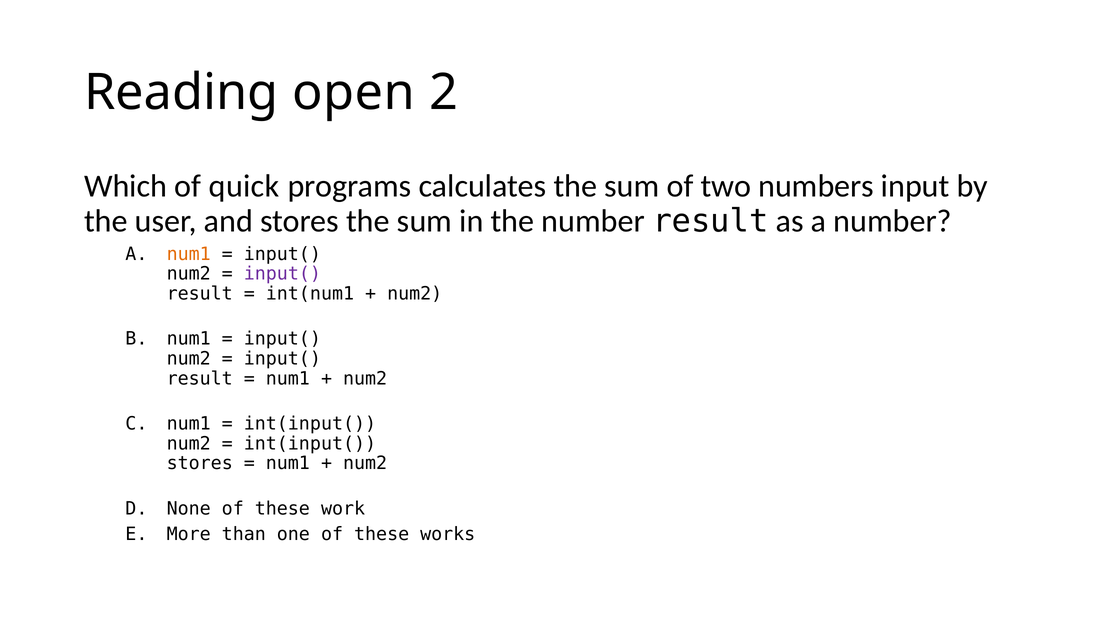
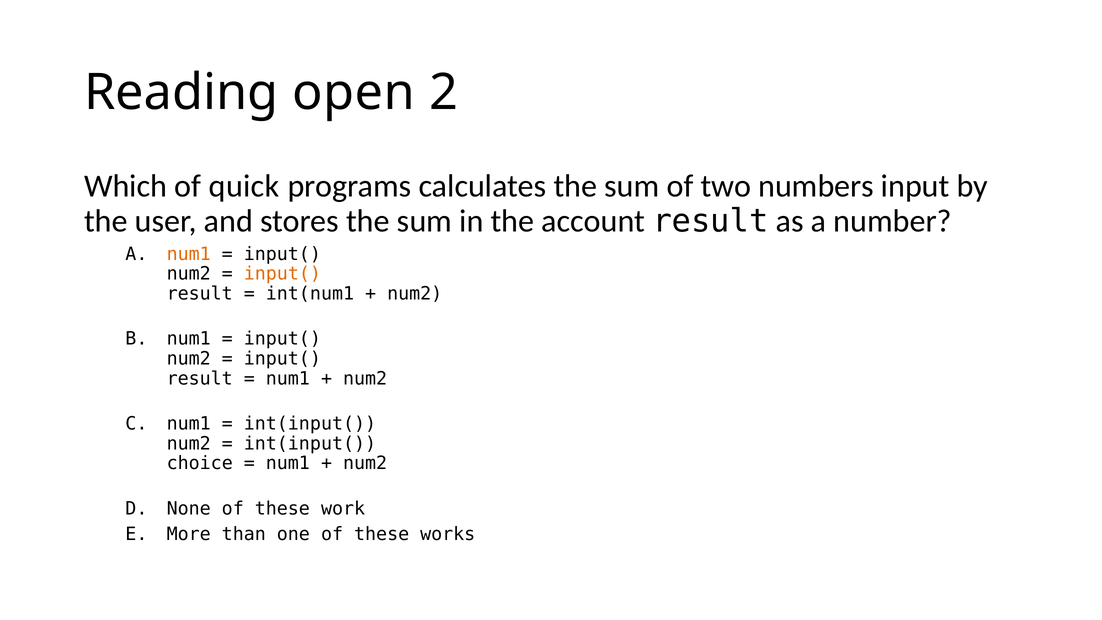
the number: number -> account
input( at (282, 274) colour: purple -> orange
stores at (200, 463): stores -> choice
